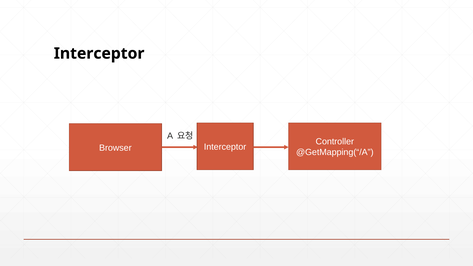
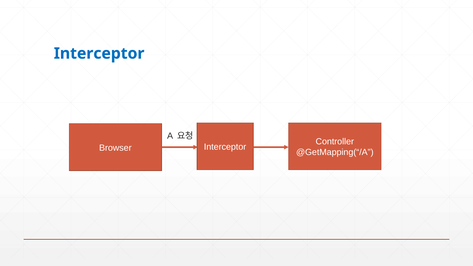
Interceptor at (99, 53) colour: black -> blue
